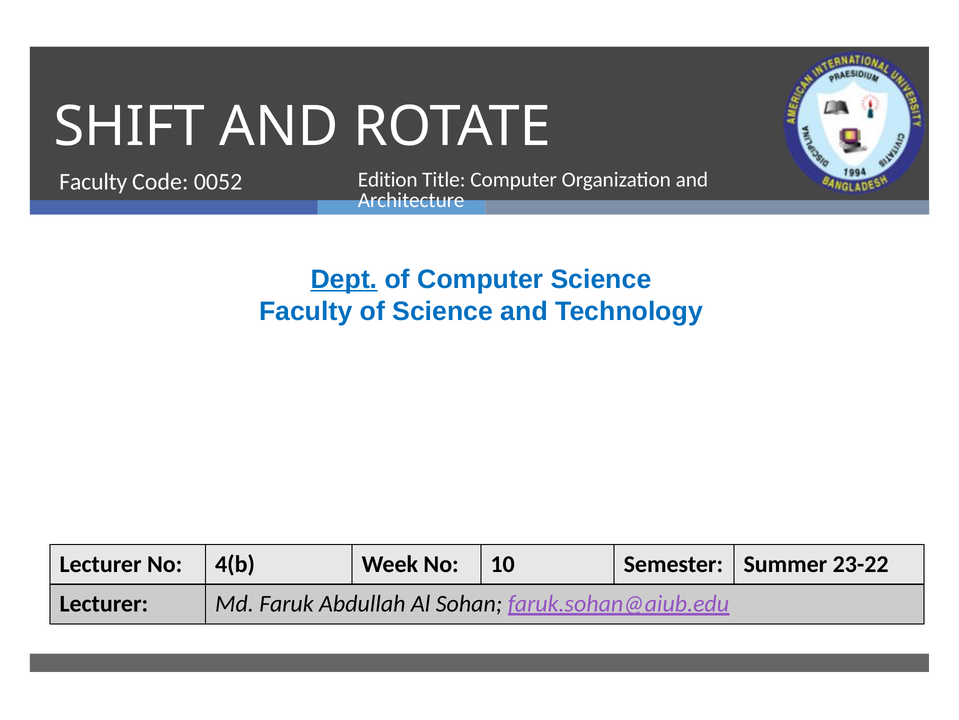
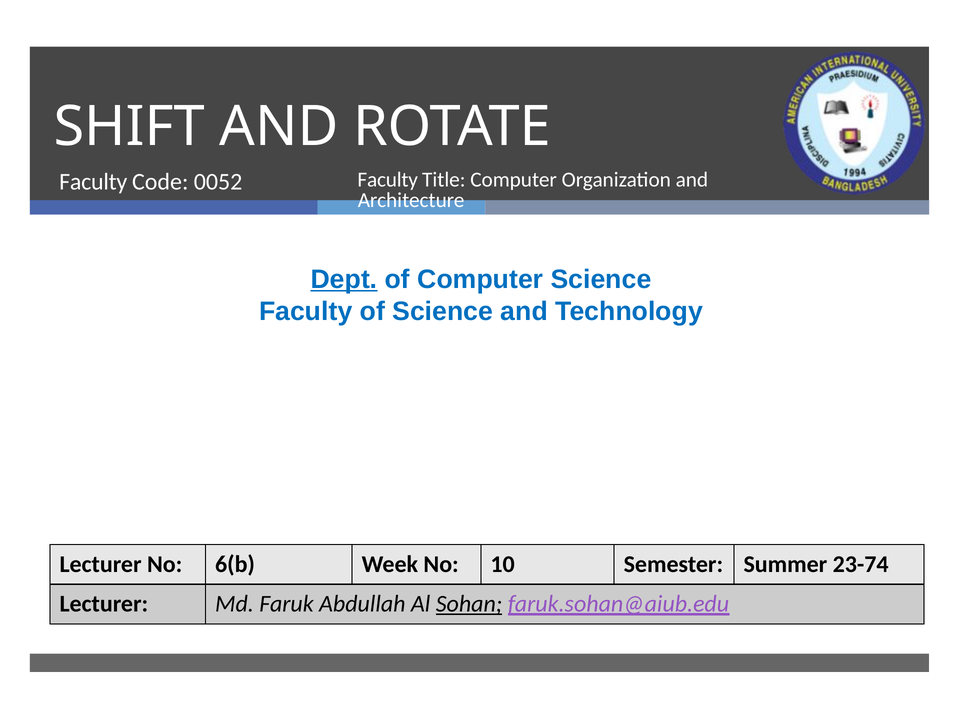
Edition at (388, 179): Edition -> Faculty
4(b: 4(b -> 6(b
23-22: 23-22 -> 23-74
Sohan underline: none -> present
